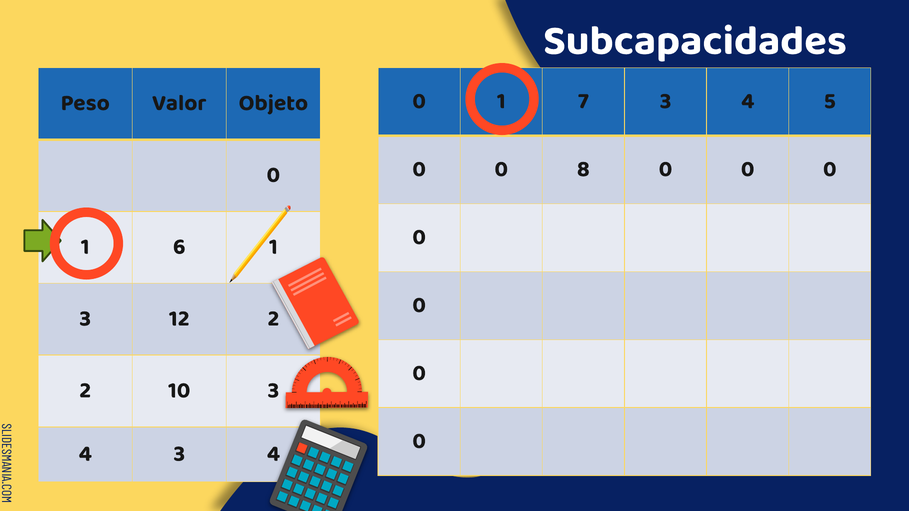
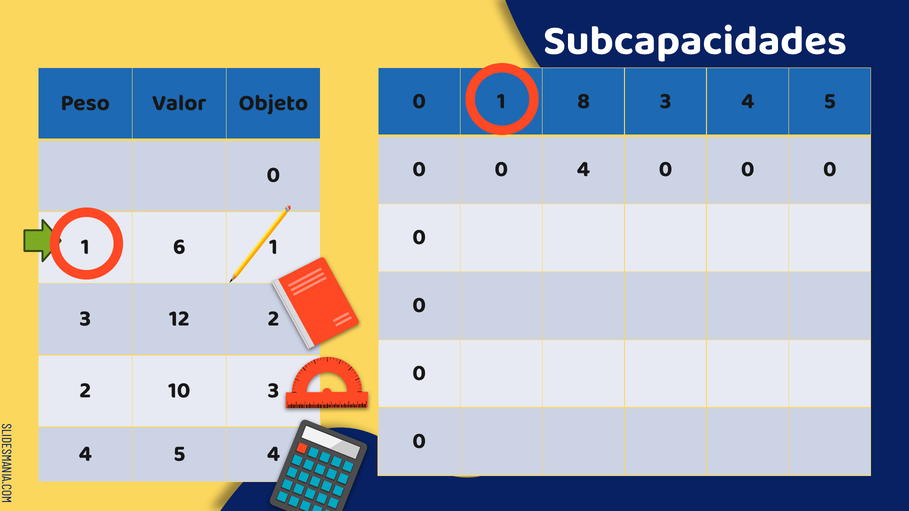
7: 7 -> 8
0 8: 8 -> 4
3 at (179, 453): 3 -> 5
